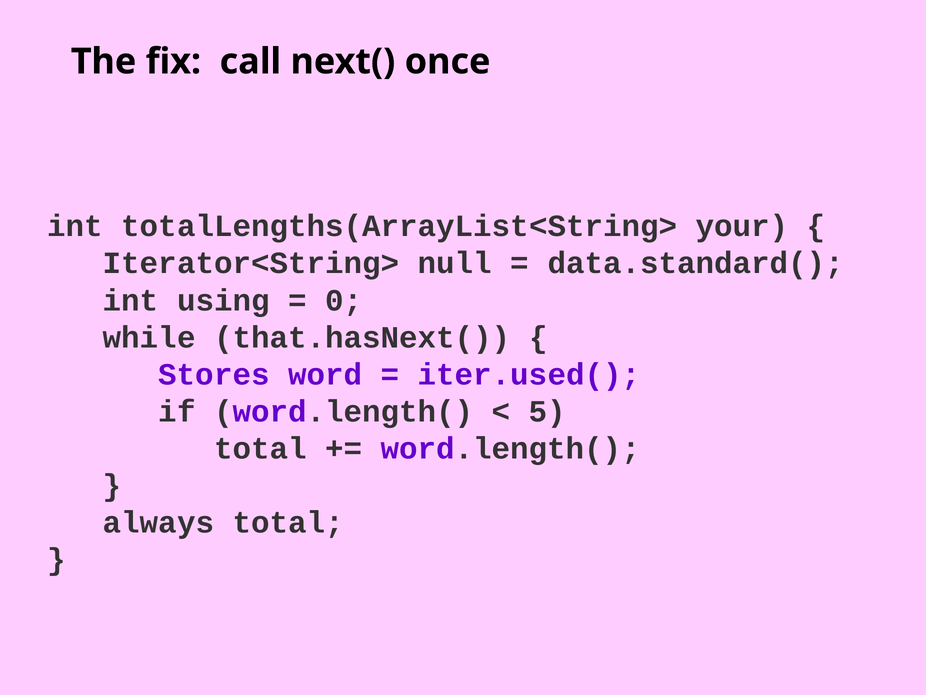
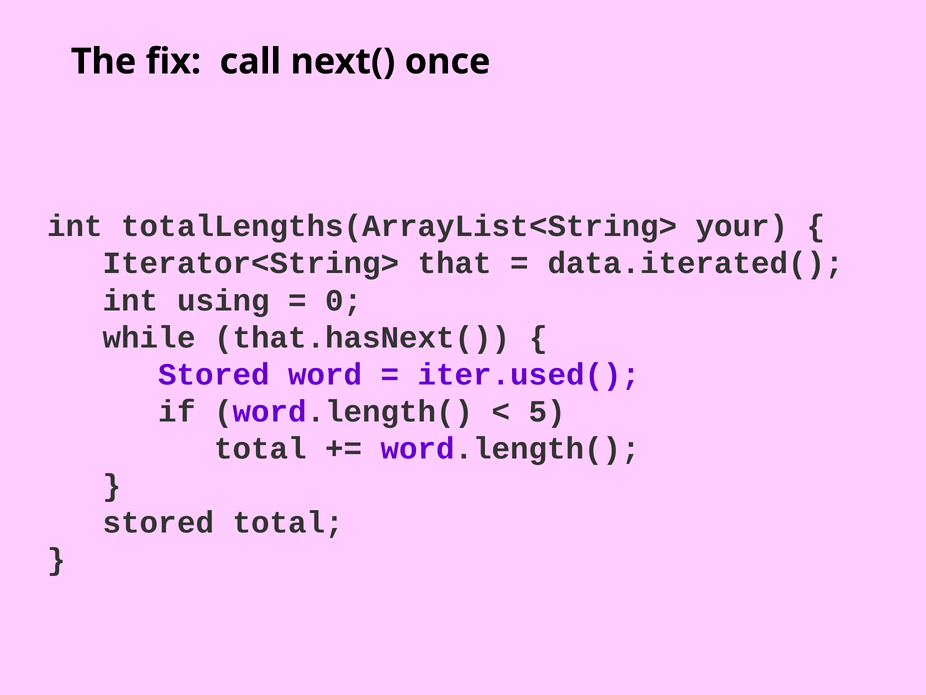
null: null -> that
data.standard(: data.standard( -> data.iterated(
Stores at (214, 374): Stores -> Stored
always at (158, 522): always -> stored
